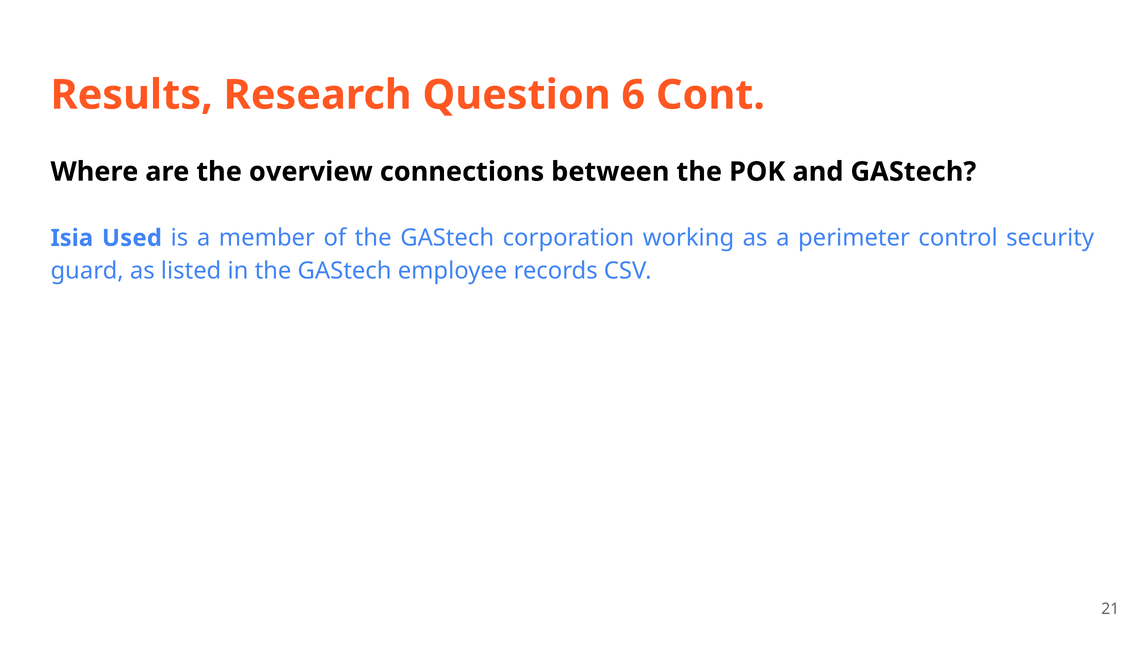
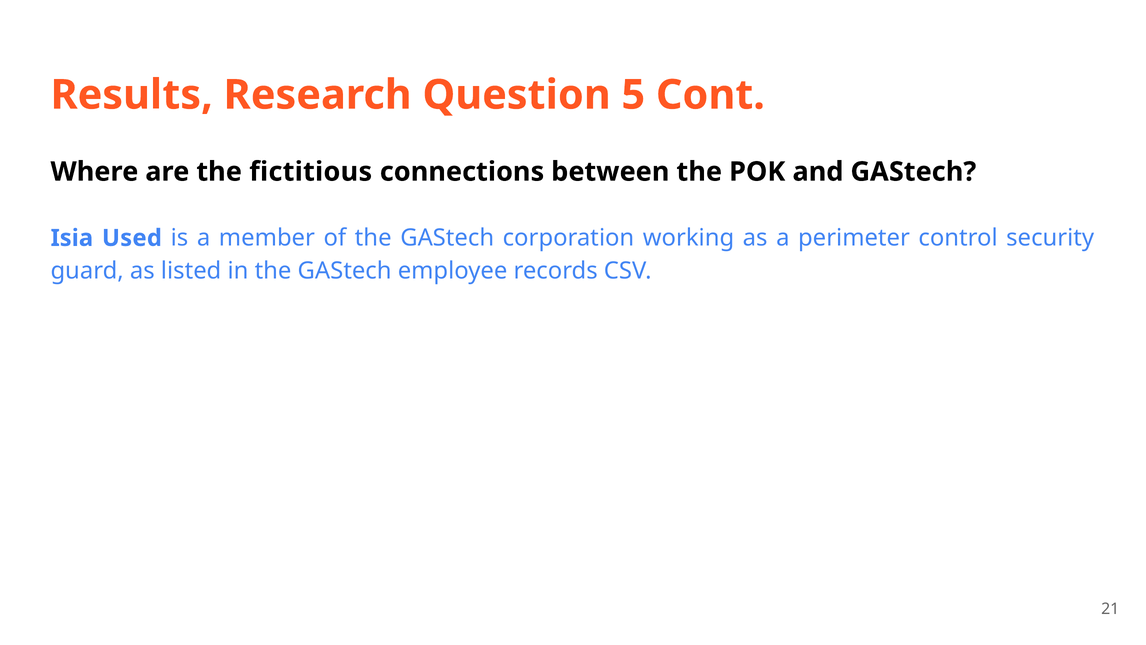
6: 6 -> 5
overview: overview -> fictitious
